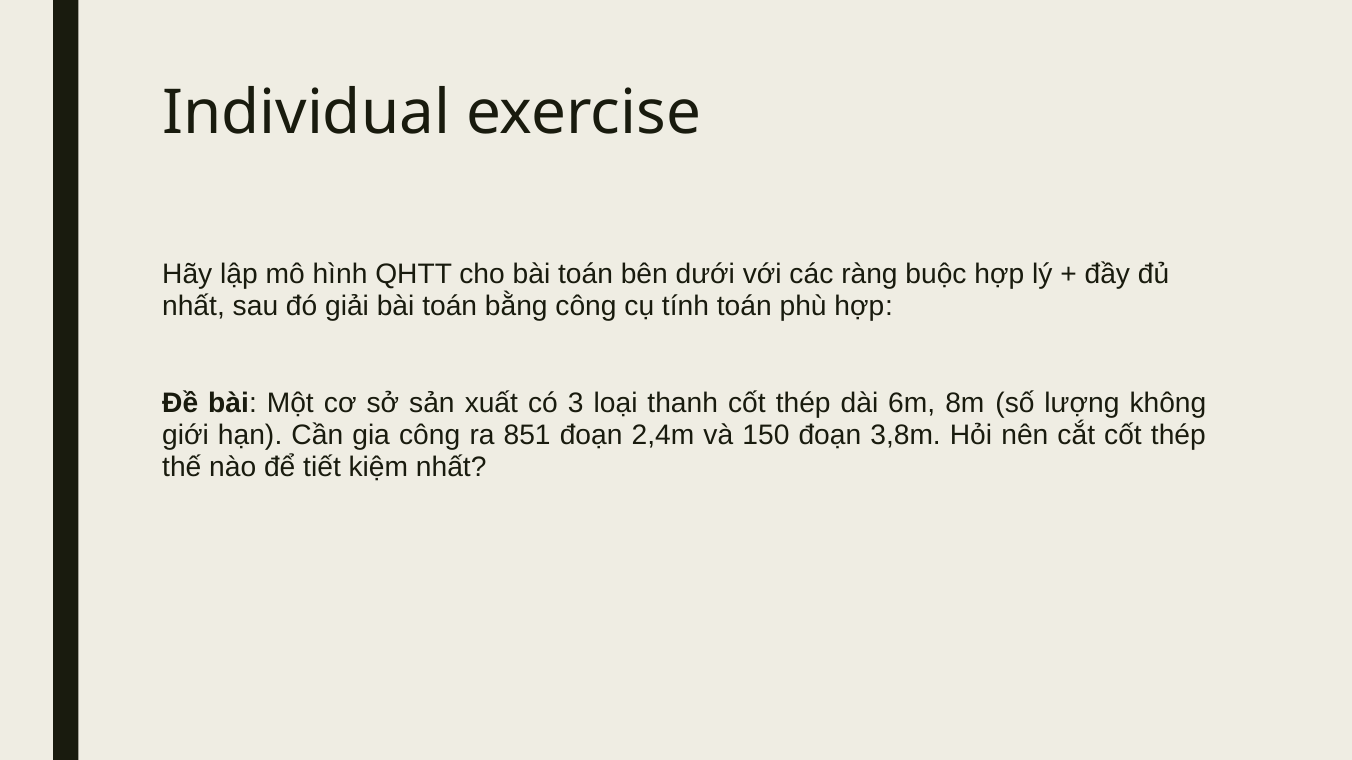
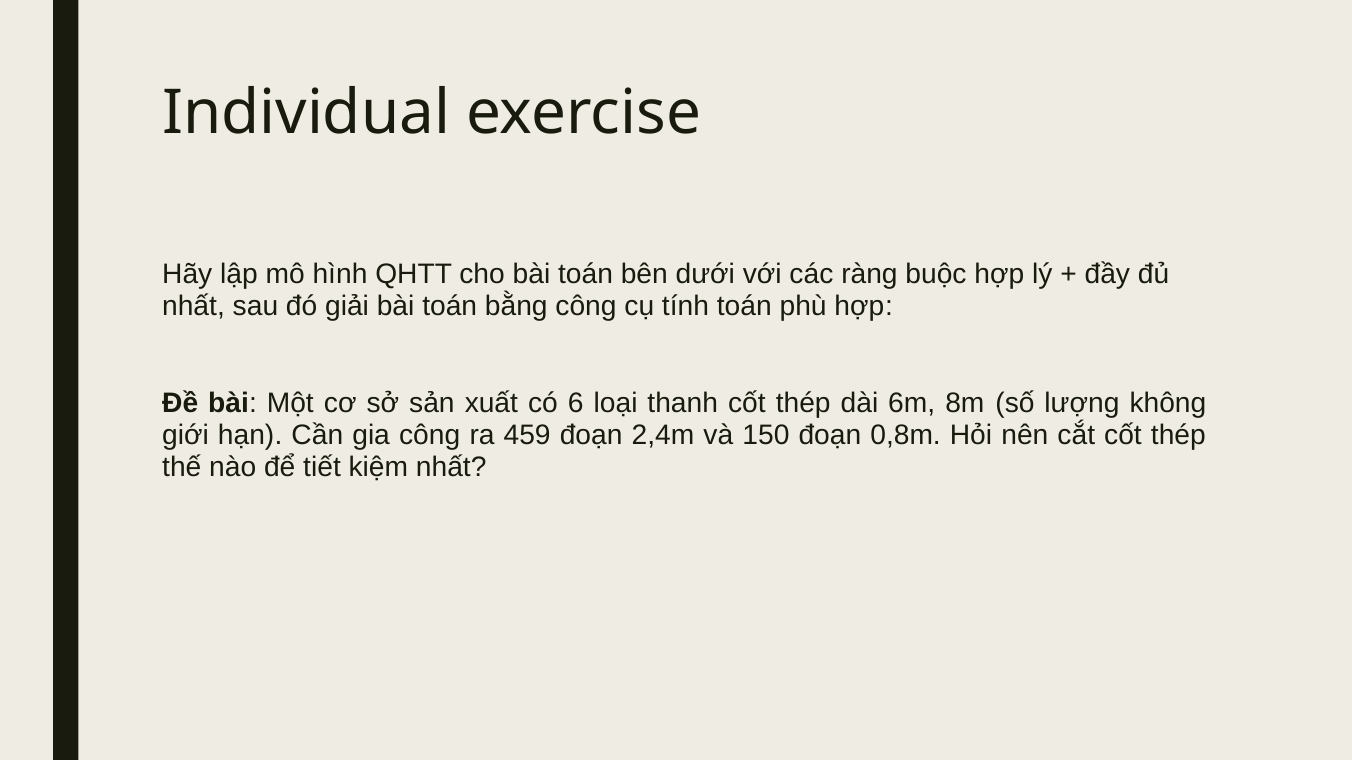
3: 3 -> 6
851: 851 -> 459
3,8m: 3,8m -> 0,8m
